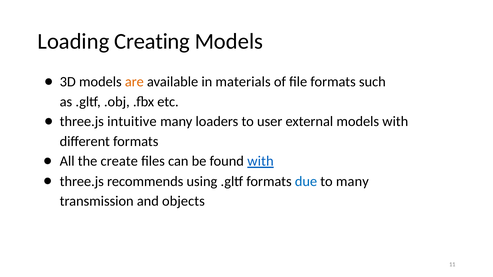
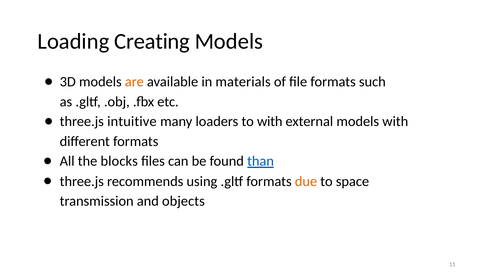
to user: user -> with
create: create -> blocks
found with: with -> than
due colour: blue -> orange
to many: many -> space
